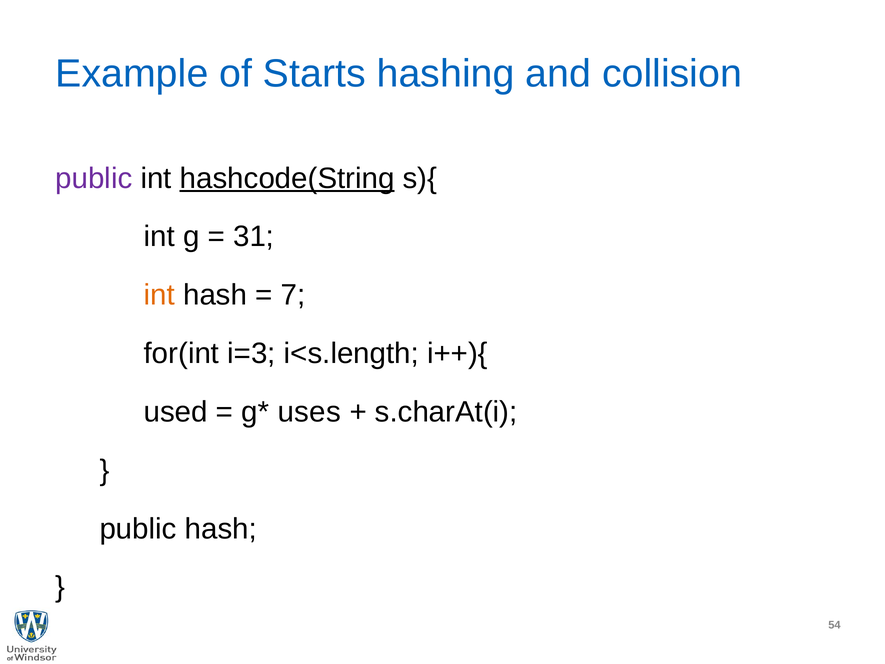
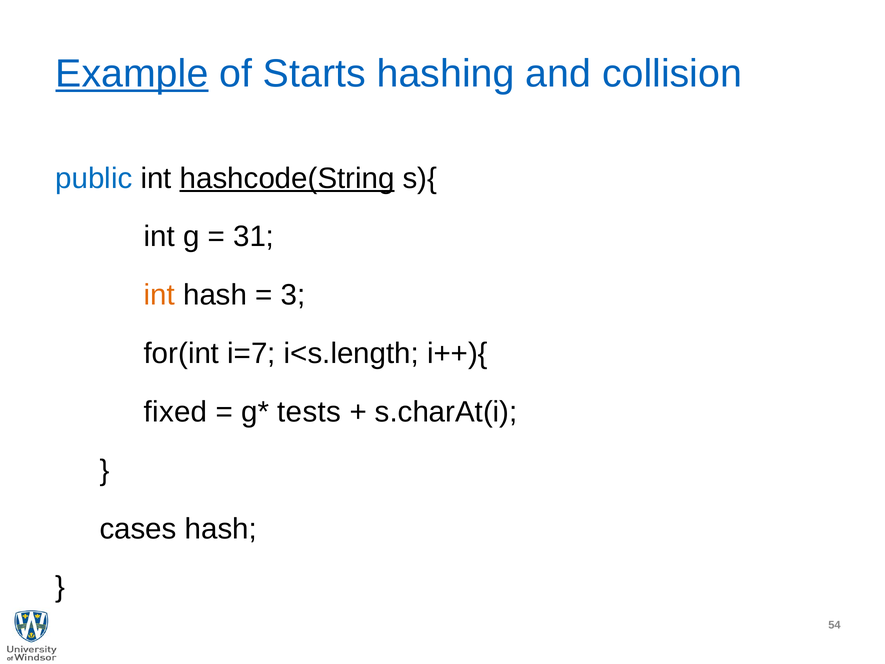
Example underline: none -> present
public at (94, 178) colour: purple -> blue
7: 7 -> 3
i=3: i=3 -> i=7
used: used -> fixed
uses: uses -> tests
public at (138, 529): public -> cases
